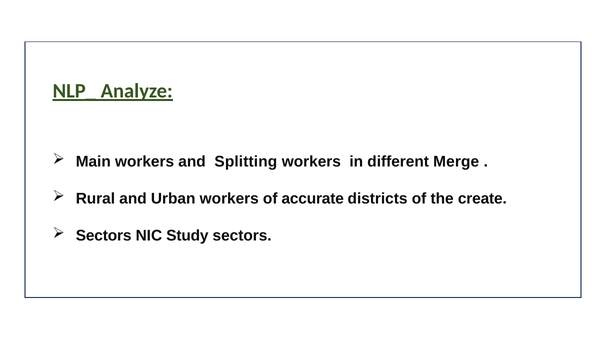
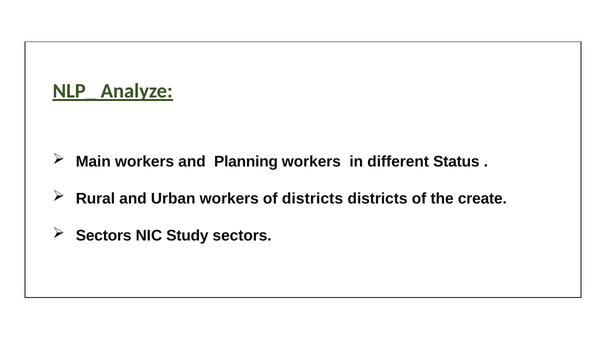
Splitting: Splitting -> Planning
Merge: Merge -> Status
of accurate: accurate -> districts
